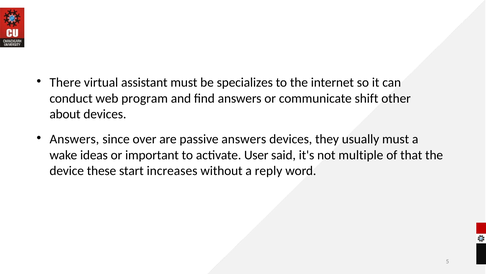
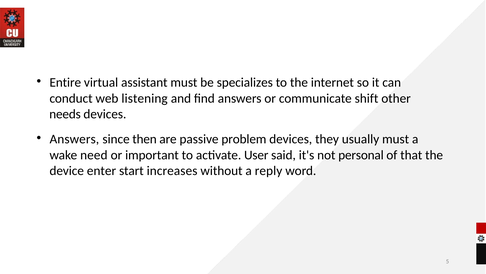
There: There -> Entire
program: program -> listening
about: about -> needs
over: over -> then
passive answers: answers -> problem
ideas: ideas -> need
multiple: multiple -> personal
these: these -> enter
